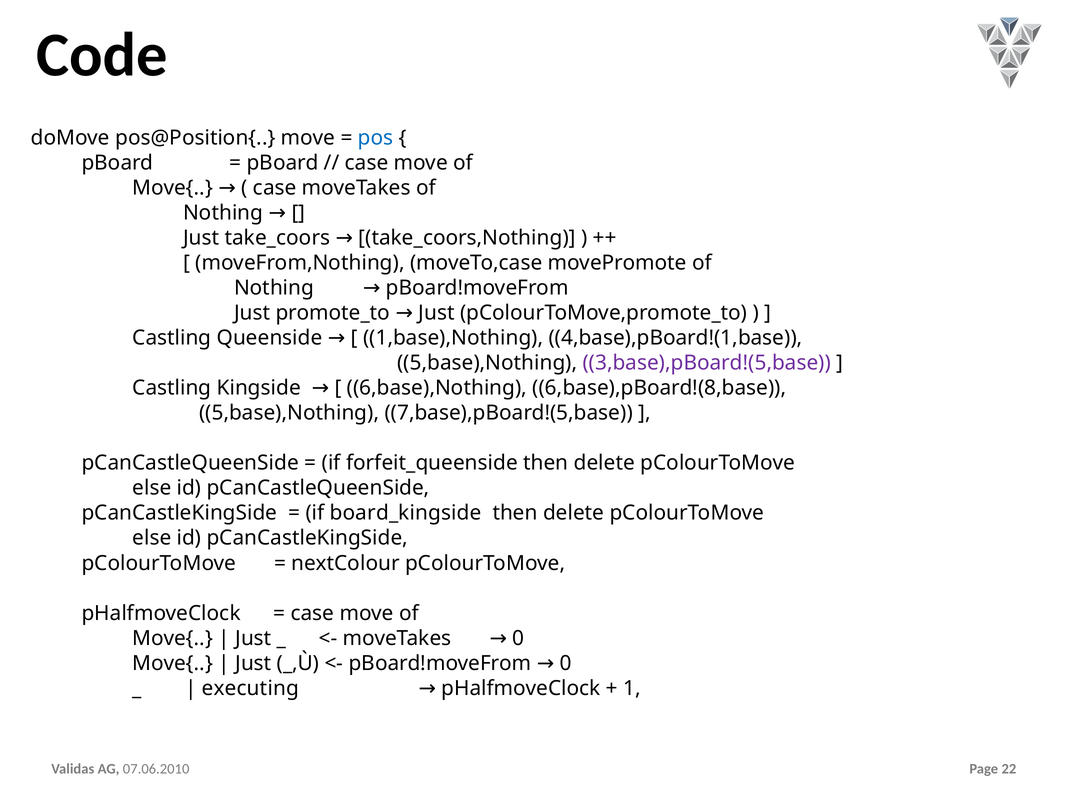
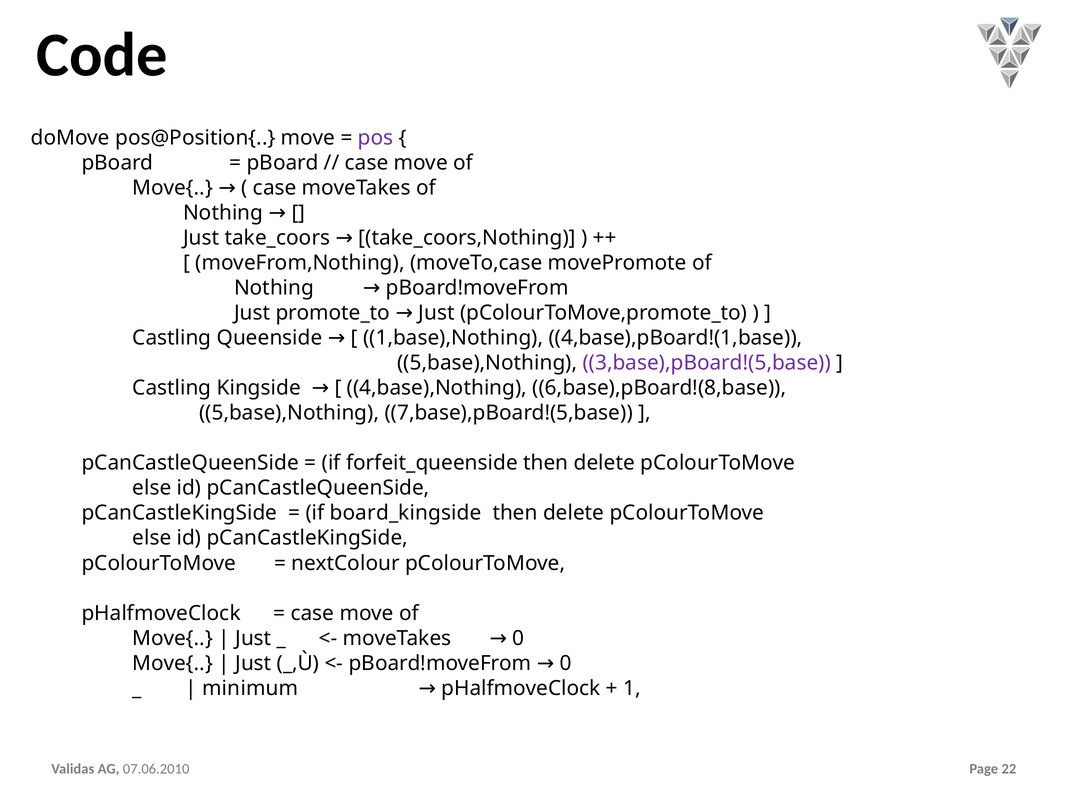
pos colour: blue -> purple
6,base),Nothing: 6,base),Nothing -> 4,base),Nothing
executing: executing -> minimum
